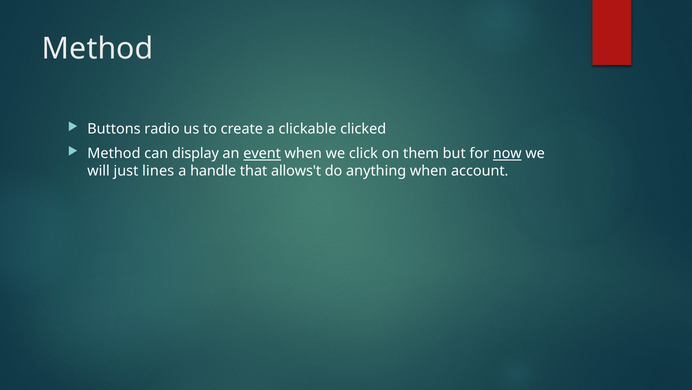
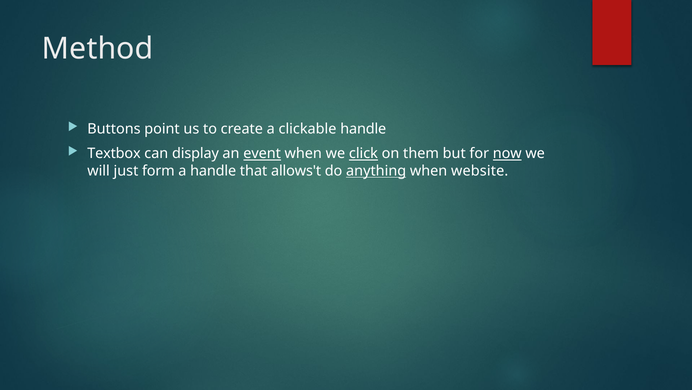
radio: radio -> point
clickable clicked: clicked -> handle
Method at (114, 153): Method -> Textbox
click underline: none -> present
lines: lines -> form
anything underline: none -> present
account: account -> website
